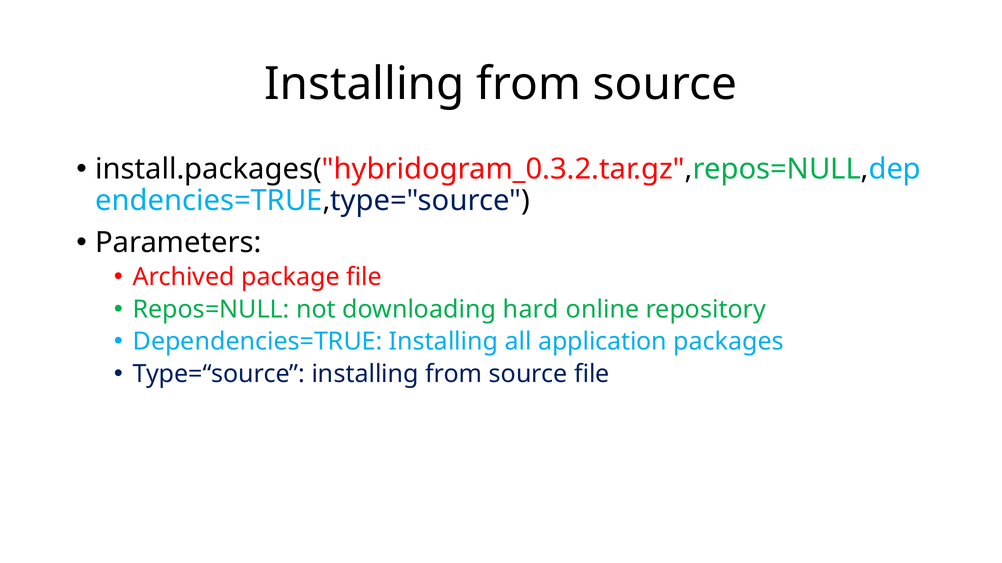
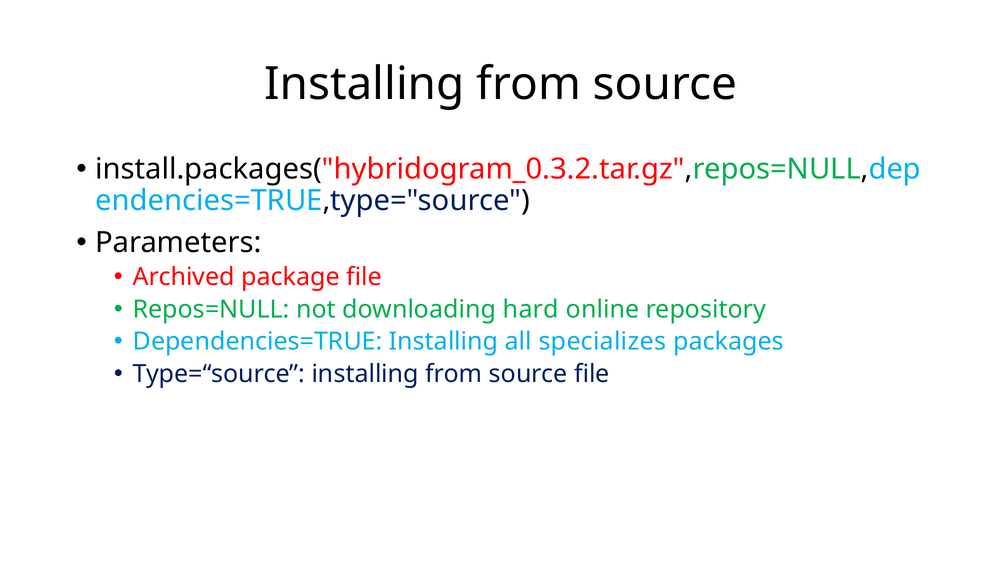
application: application -> specializes
